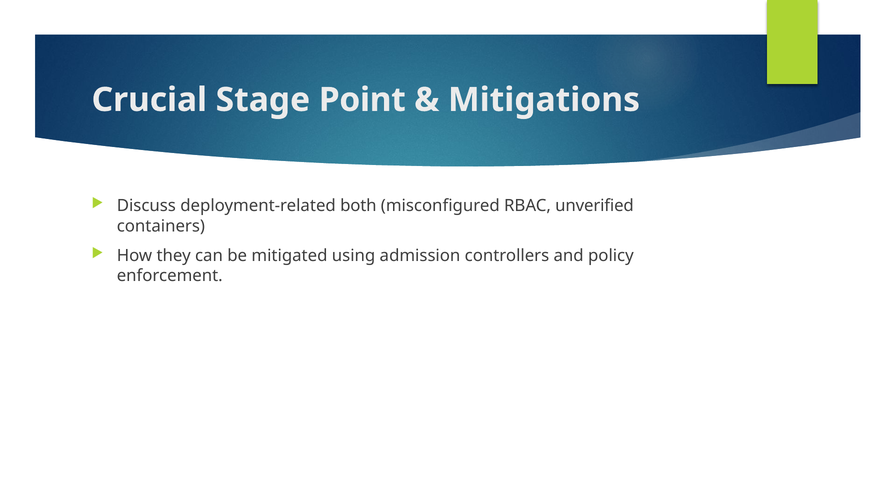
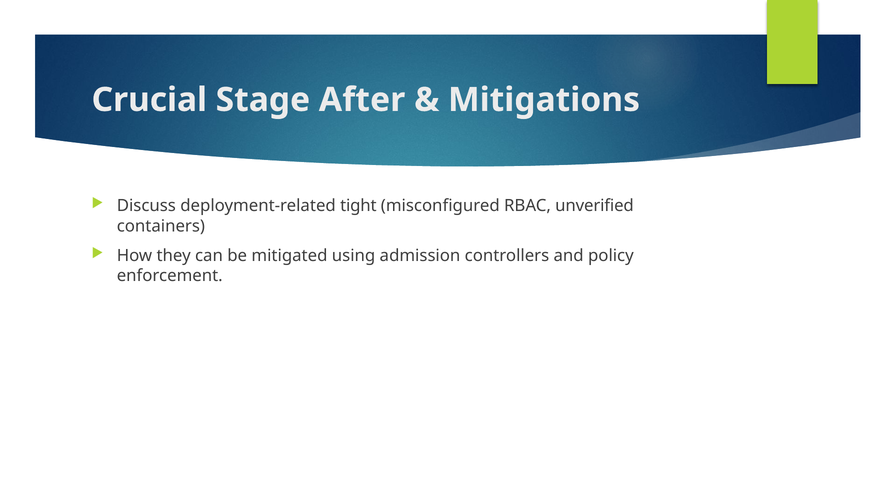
Point: Point -> After
both: both -> tight
